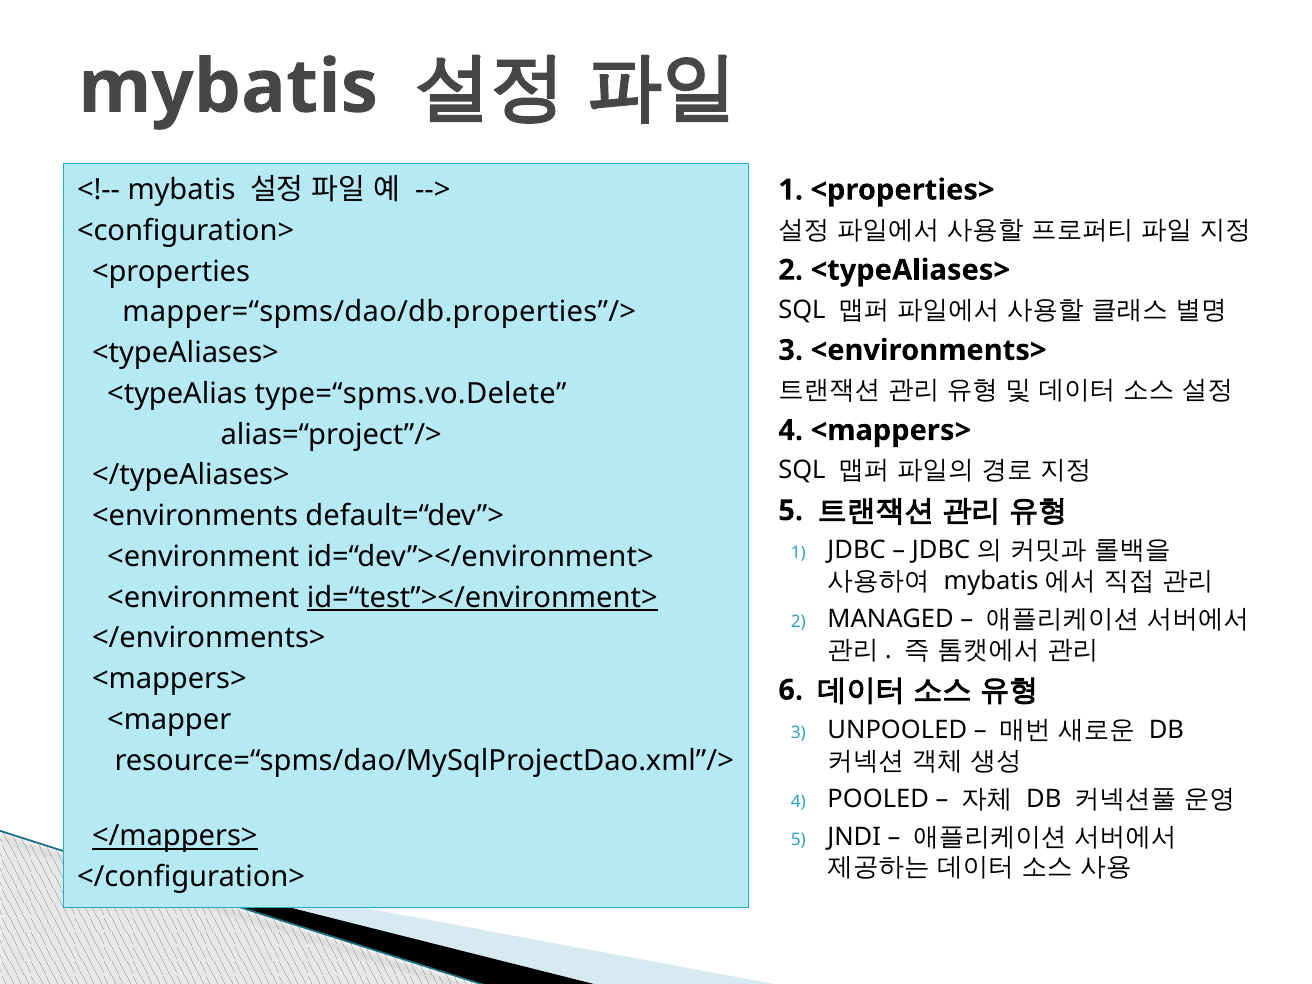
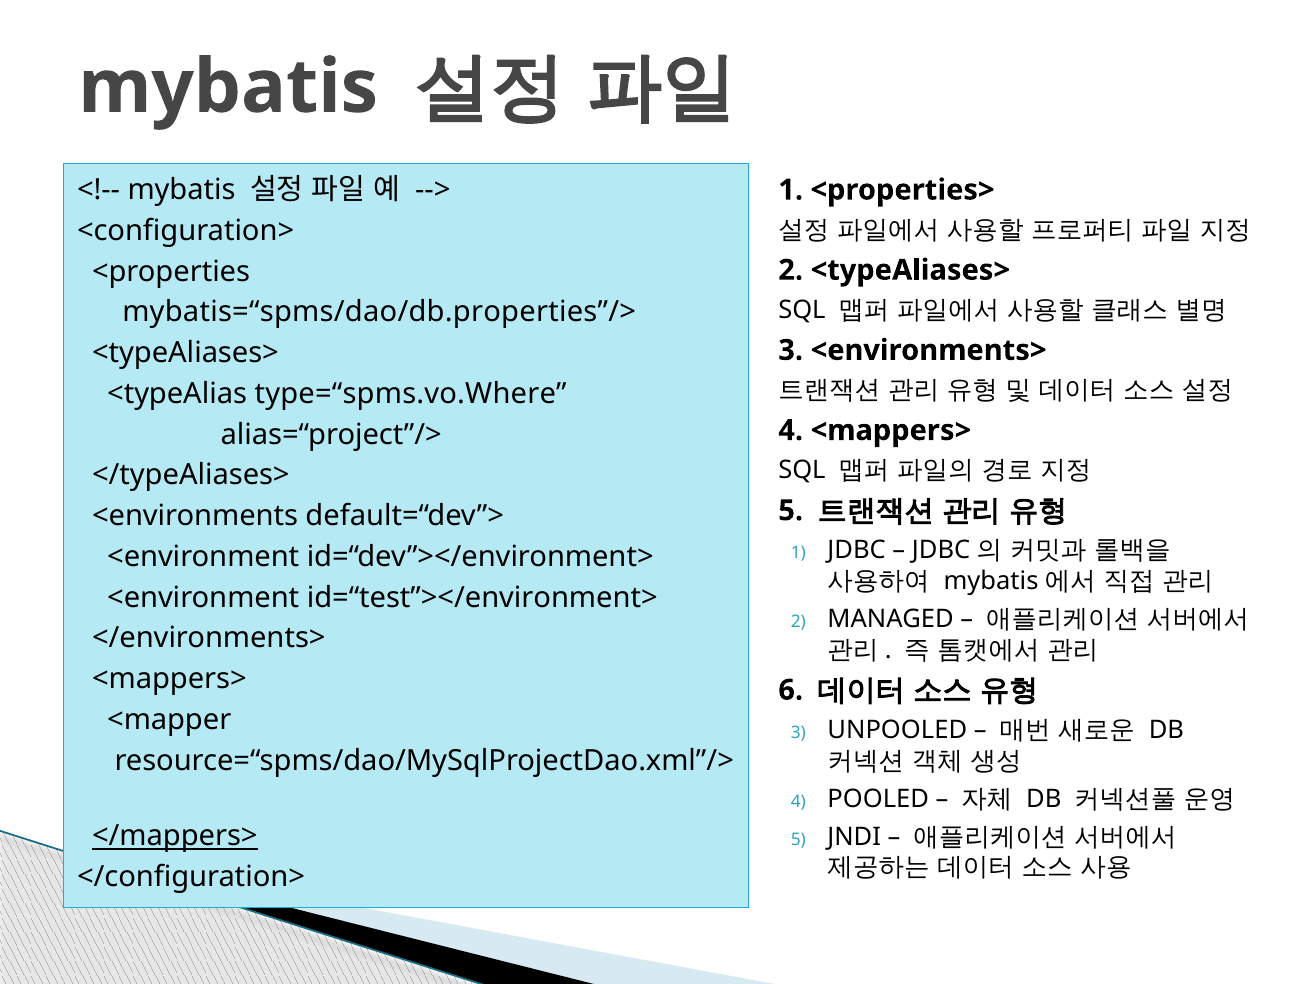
mapper=“spms/dao/db.properties”/>: mapper=“spms/dao/db.properties”/> -> mybatis=“spms/dao/db.properties”/>
type=“spms.vo.Delete: type=“spms.vo.Delete -> type=“spms.vo.Where
id=“test”></environment> underline: present -> none
